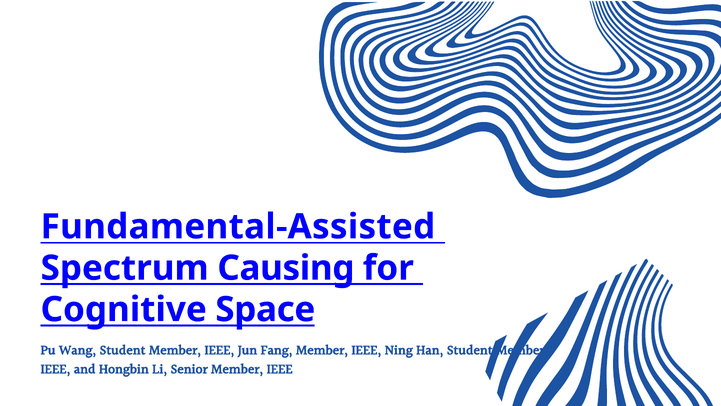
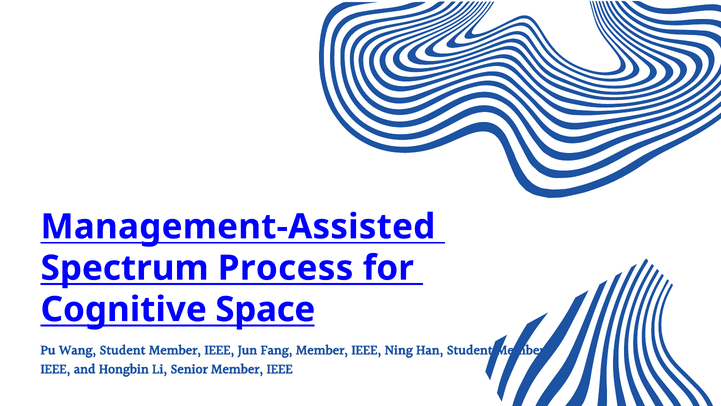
Fundamental-Assisted: Fundamental-Assisted -> Management-Assisted
Causing: Causing -> Process
